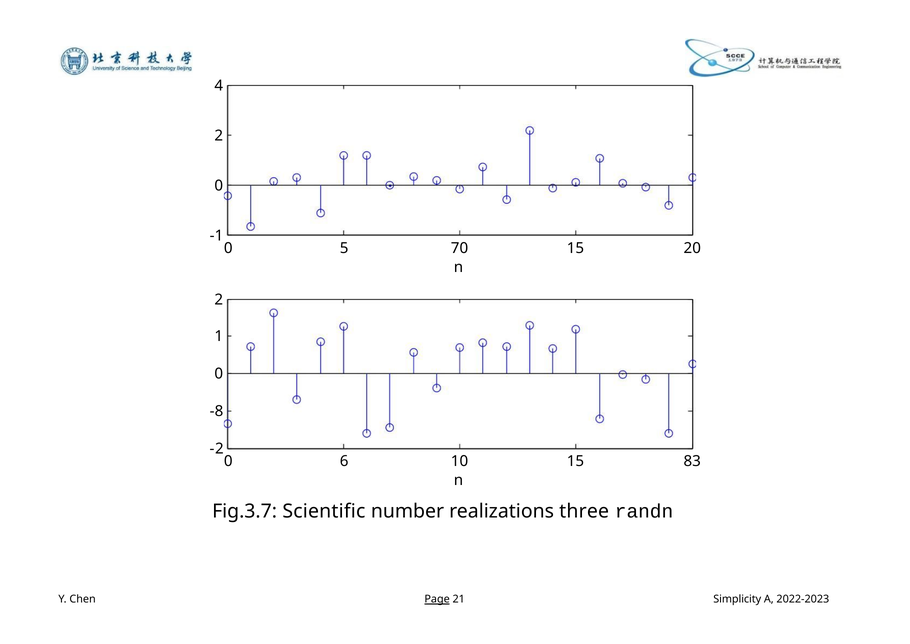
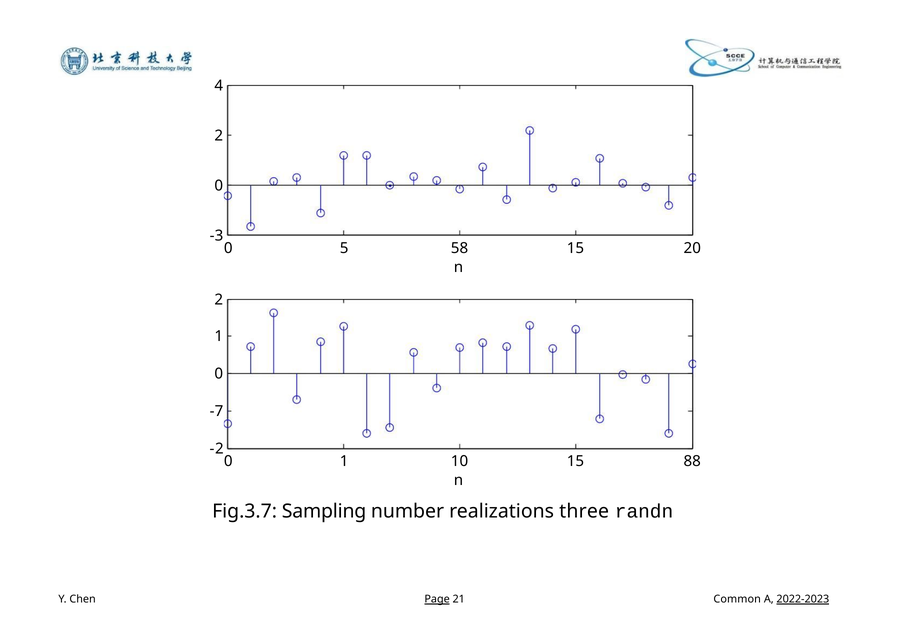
-1: -1 -> -3
70: 70 -> 58
-8: -8 -> -7
0 6: 6 -> 1
83: 83 -> 88
Scientific: Scientific -> Sampling
Simplicity: Simplicity -> Common
2022-2023 underline: none -> present
